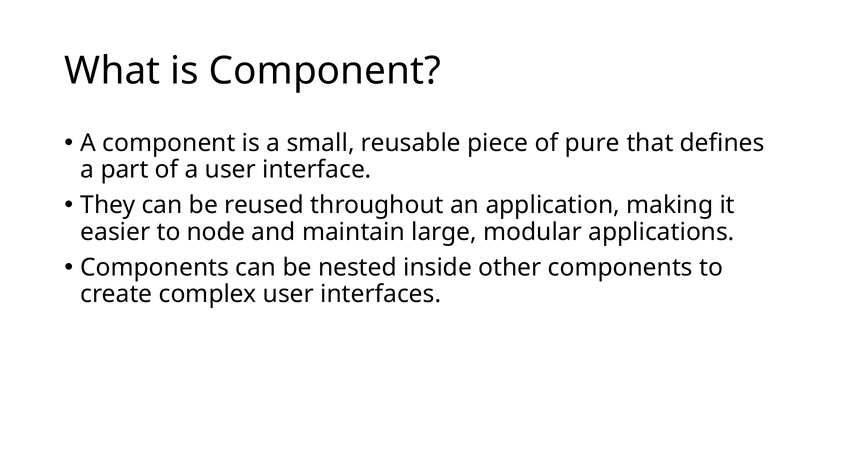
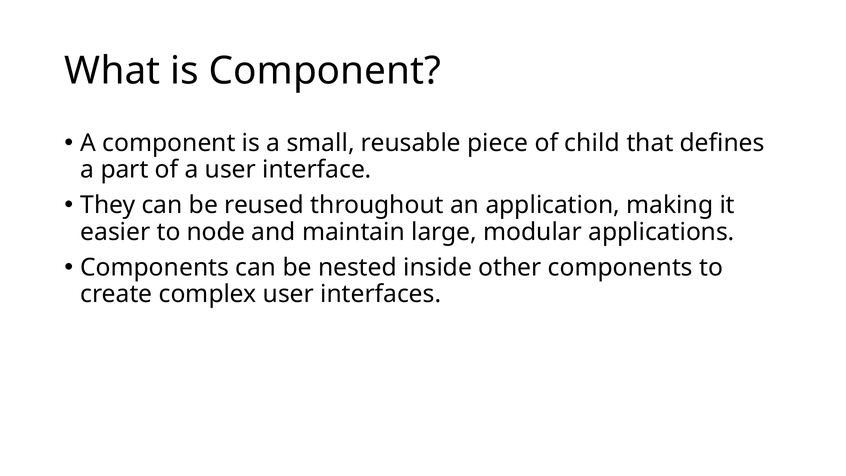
pure: pure -> child
